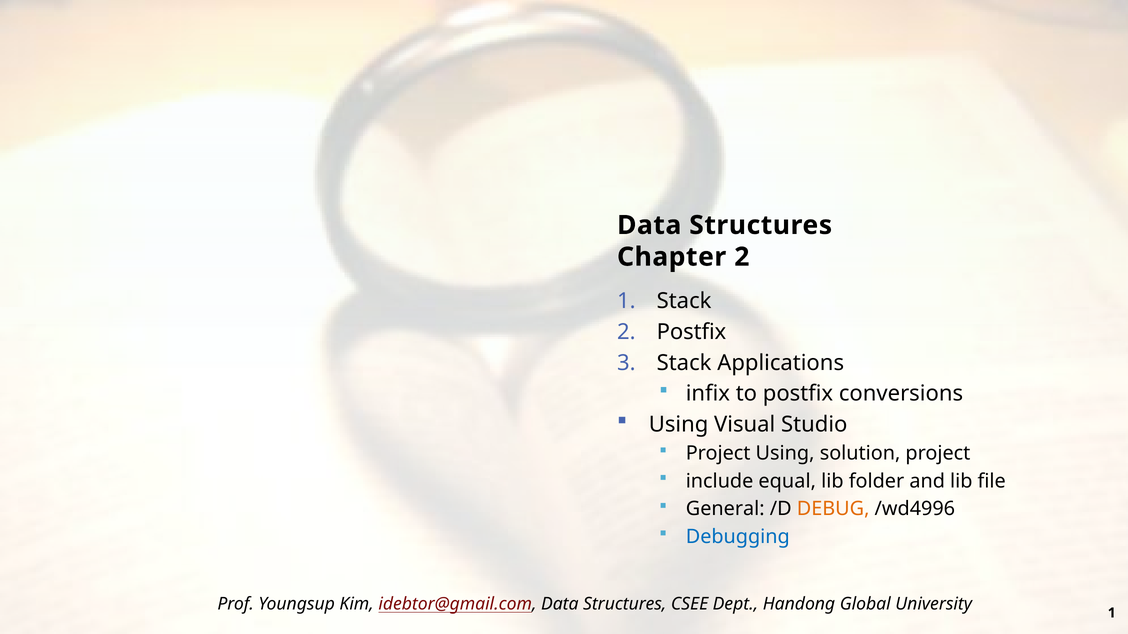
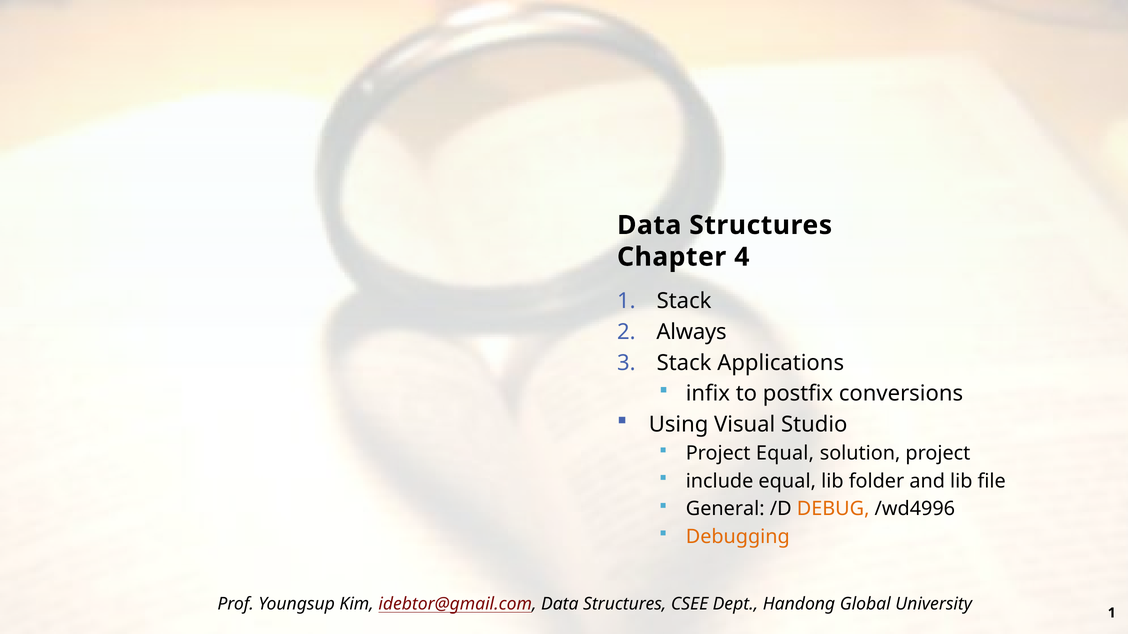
Chapter 2: 2 -> 4
Postfix at (692, 332): Postfix -> Always
Project Using: Using -> Equal
Debugging colour: blue -> orange
